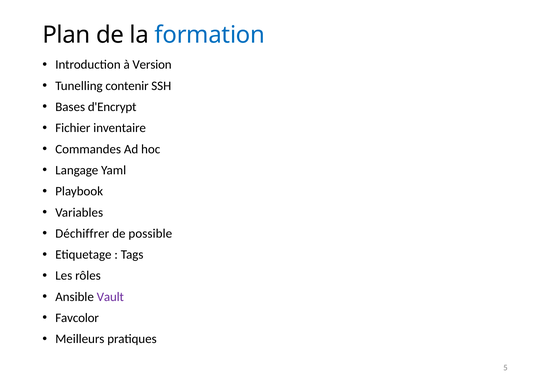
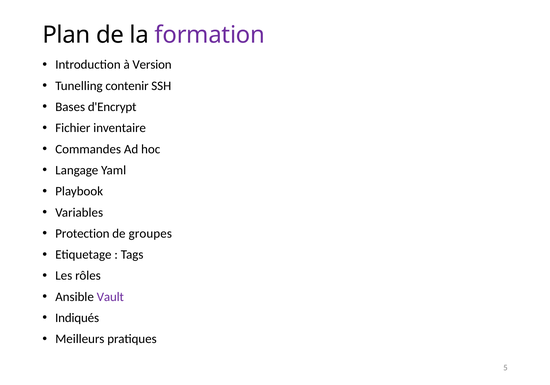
formation colour: blue -> purple
Déchiffrer: Déchiffrer -> Protection
possible: possible -> groupes
Favcolor: Favcolor -> Indiqués
